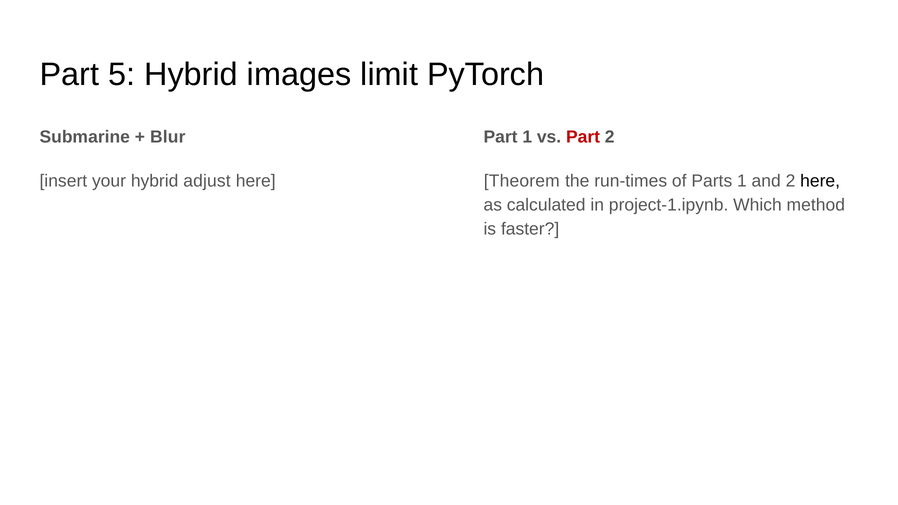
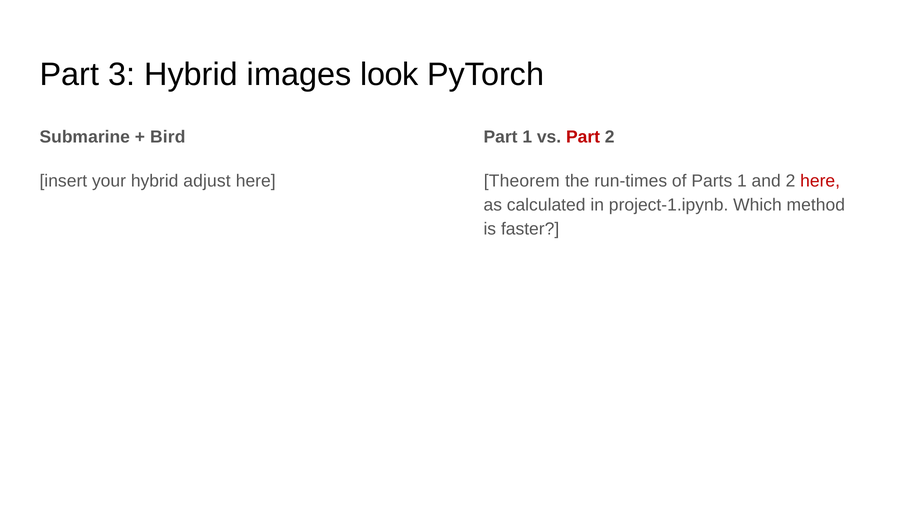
5: 5 -> 3
limit: limit -> look
Blur: Blur -> Bird
here at (820, 181) colour: black -> red
